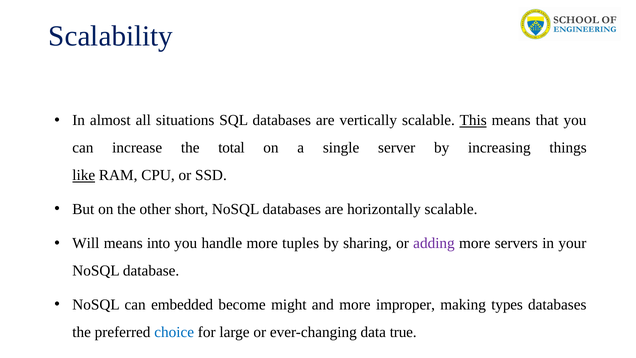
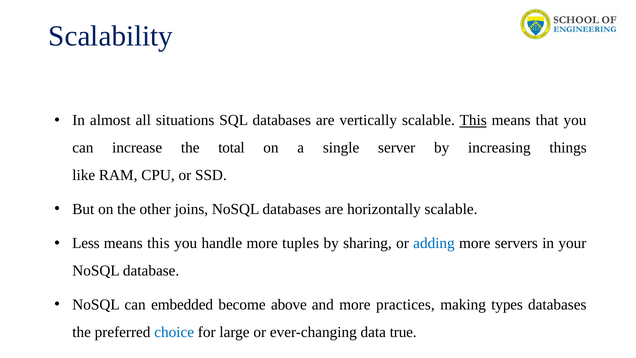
like underline: present -> none
short: short -> joins
Will: Will -> Less
means into: into -> this
adding colour: purple -> blue
might: might -> above
improper: improper -> practices
